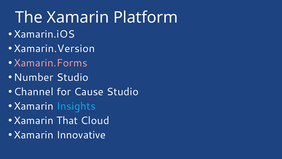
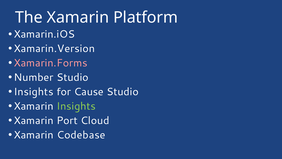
Channel at (34, 92): Channel -> Insights
Insights at (76, 106) colour: light blue -> light green
That: That -> Port
Innovative: Innovative -> Codebase
